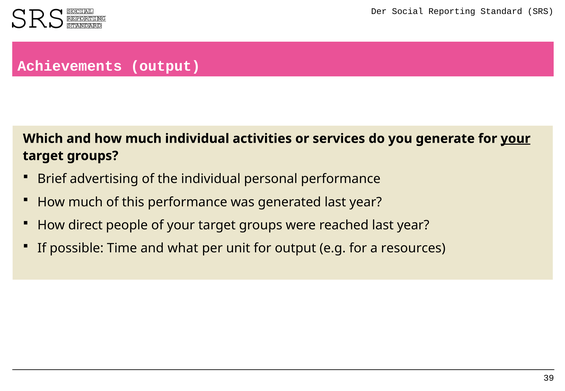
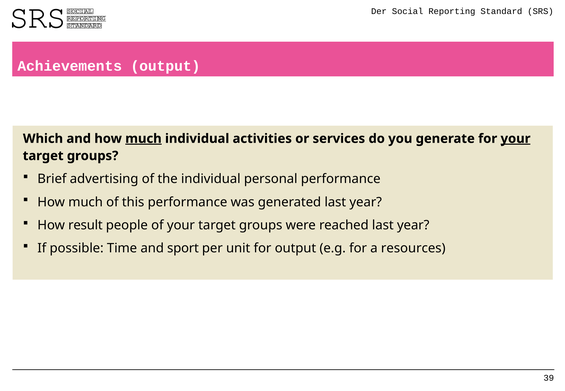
much at (143, 139) underline: none -> present
direct: direct -> result
what: what -> sport
